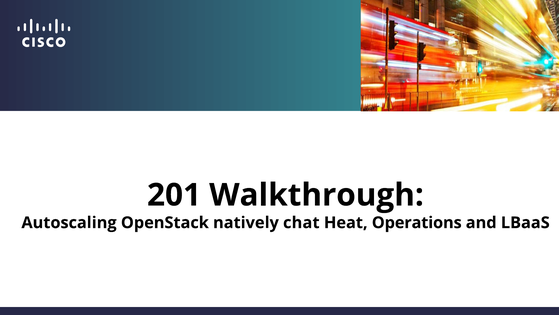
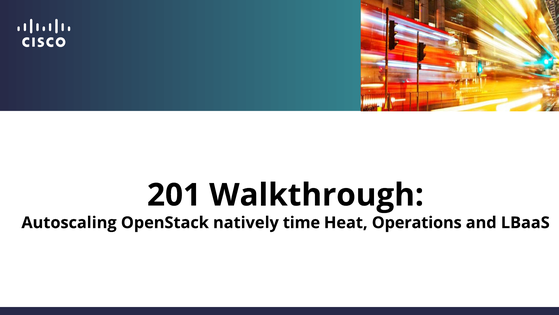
chat: chat -> time
